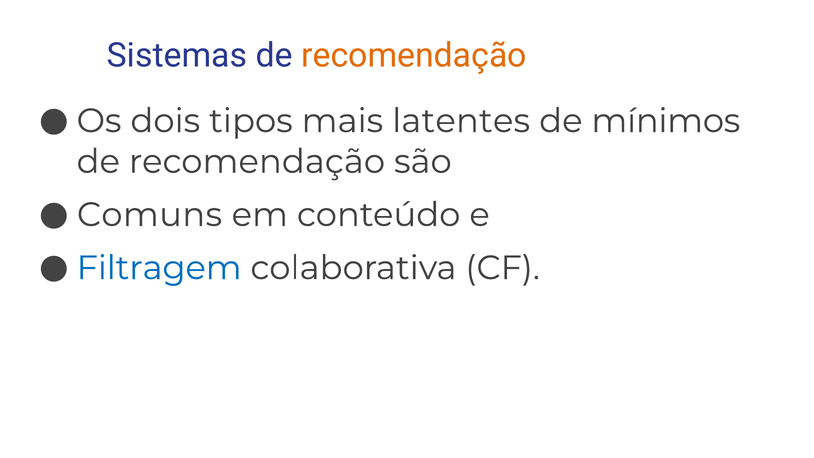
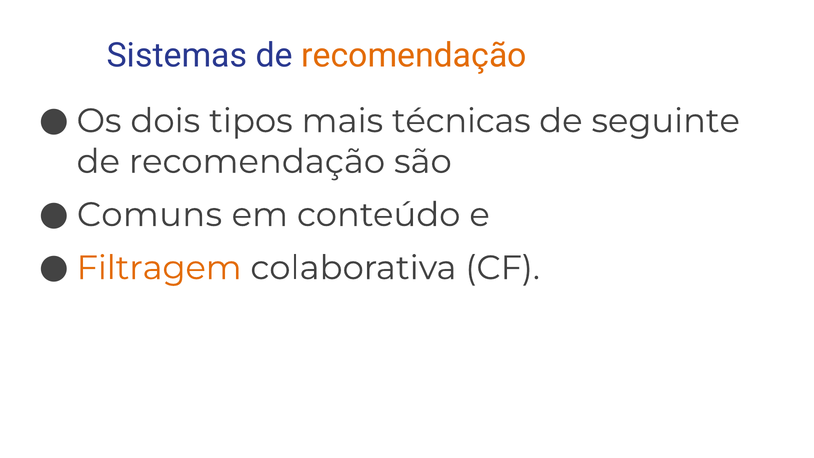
latentes: latentes -> técnicas
mínimos: mínimos -> seguinte
Filtragem colour: blue -> orange
